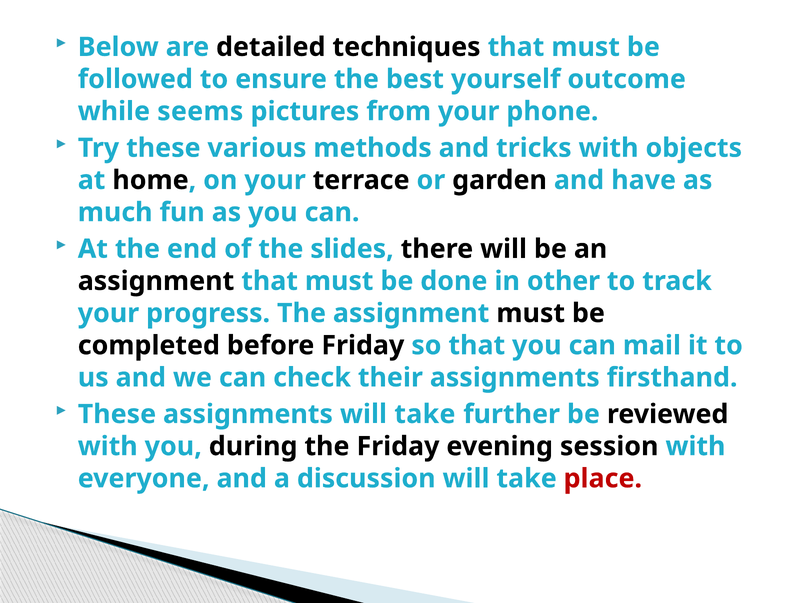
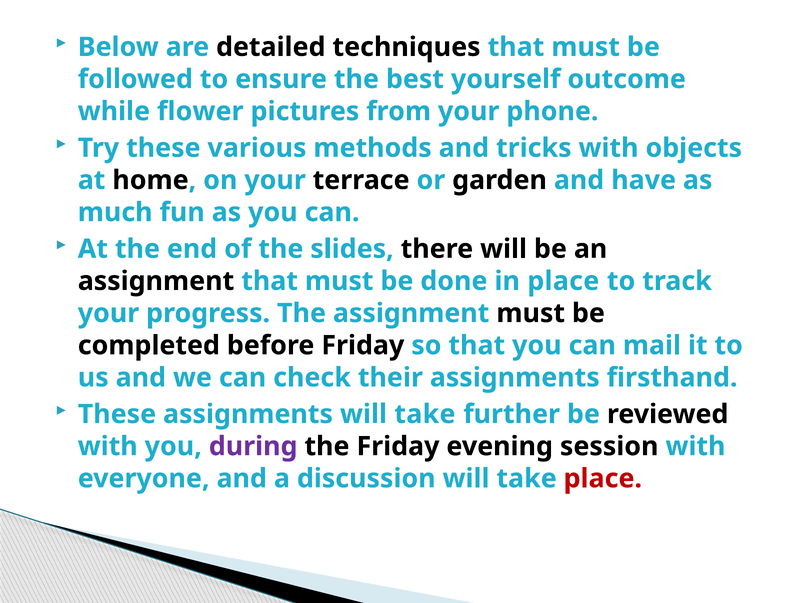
seems: seems -> flower
in other: other -> place
during colour: black -> purple
